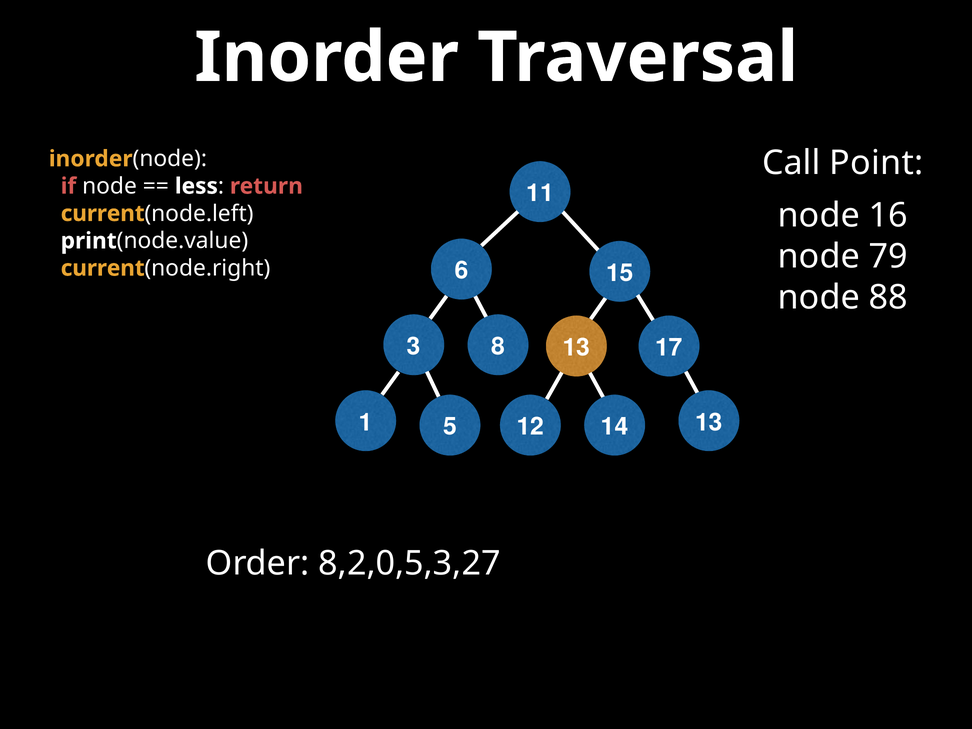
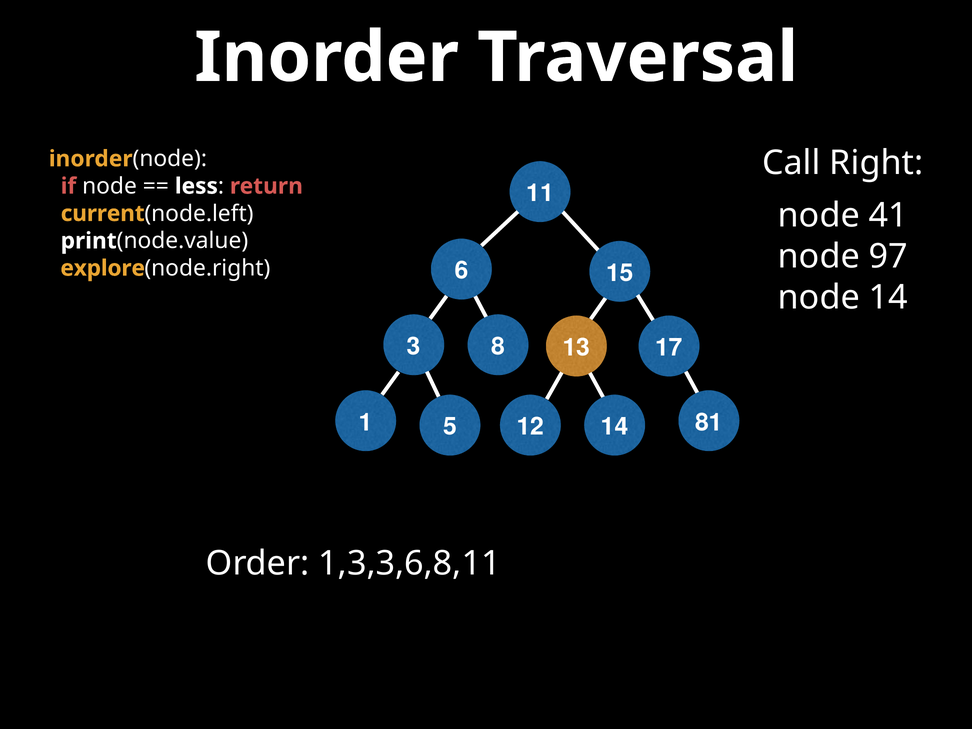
Point: Point -> Right
16: 16 -> 41
79: 79 -> 97
current at (103, 268): current -> explore
node 88: 88 -> 14
13 at (709, 422): 13 -> 81
8,2,0,5,3,27: 8,2,0,5,3,27 -> 1,3,3,6,8,11
